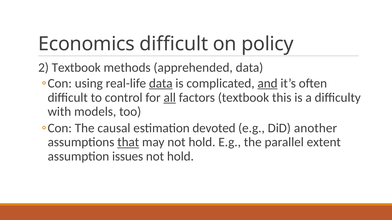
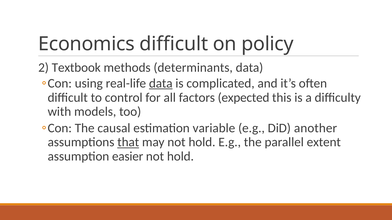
apprehended: apprehended -> determinants
and underline: present -> none
all underline: present -> none
factors textbook: textbook -> expected
devoted: devoted -> variable
issues: issues -> easier
